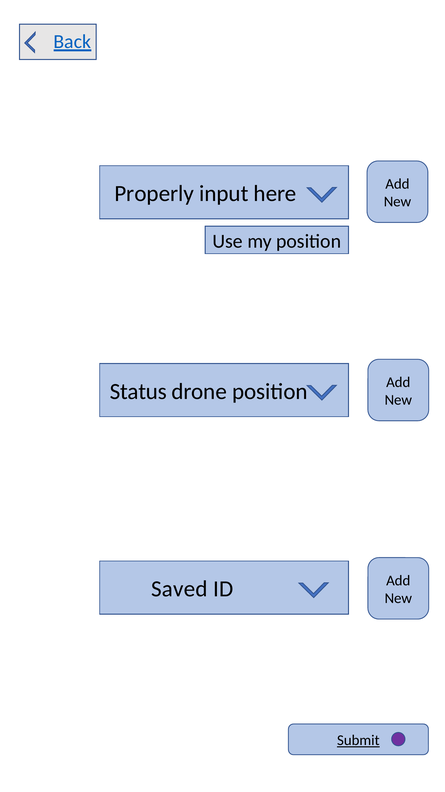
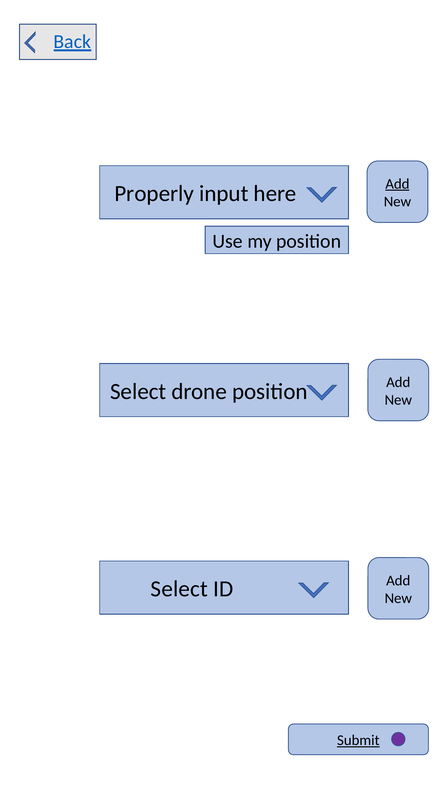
Add at (397, 184) underline: none -> present
Status at (138, 391): Status -> Select
Saved at (179, 588): Saved -> Select
